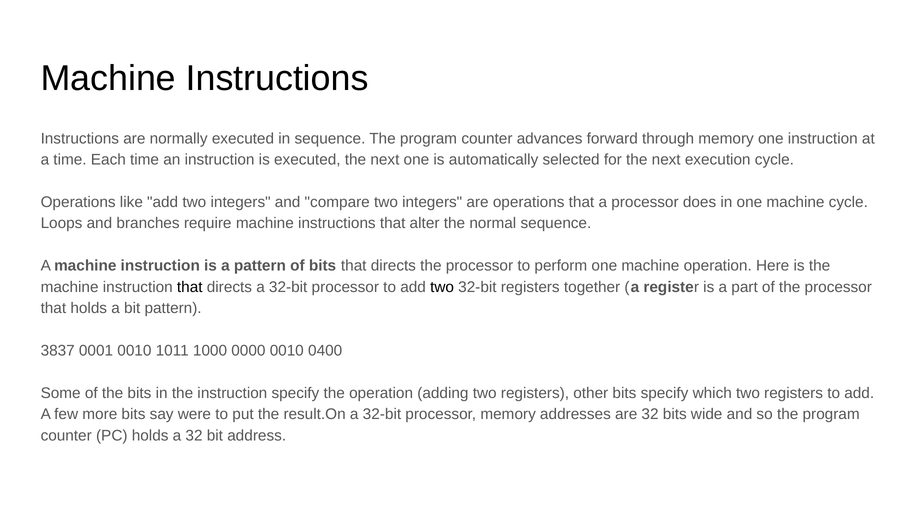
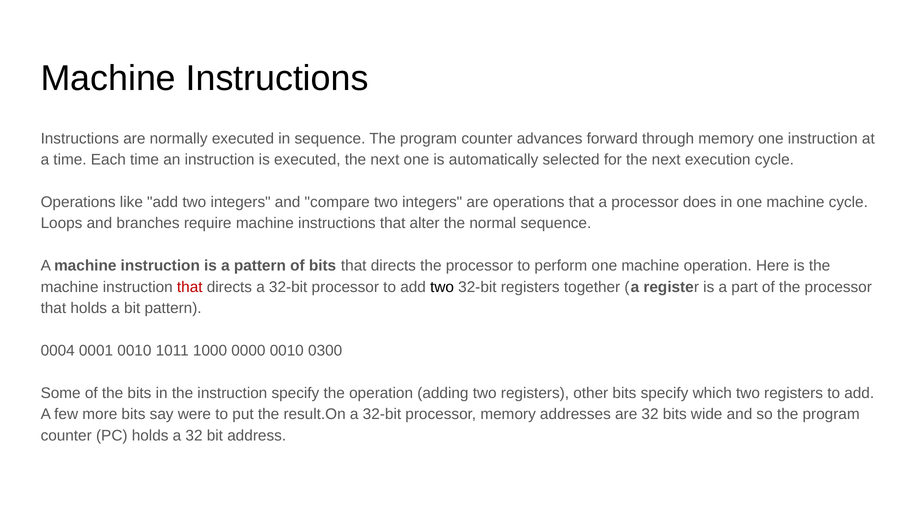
that at (190, 287) colour: black -> red
3837: 3837 -> 0004
0400: 0400 -> 0300
